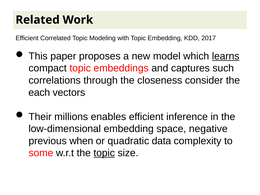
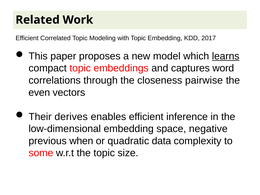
such: such -> word
consider: consider -> pairwise
each: each -> even
millions: millions -> derives
topic at (104, 153) underline: present -> none
